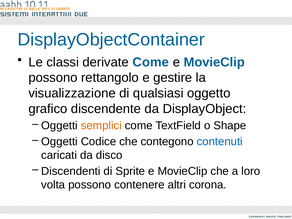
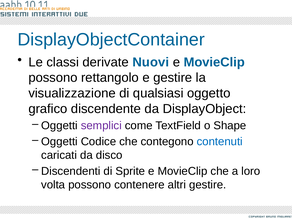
derivate Come: Come -> Nuovi
semplici colour: orange -> purple
altri corona: corona -> gestire
